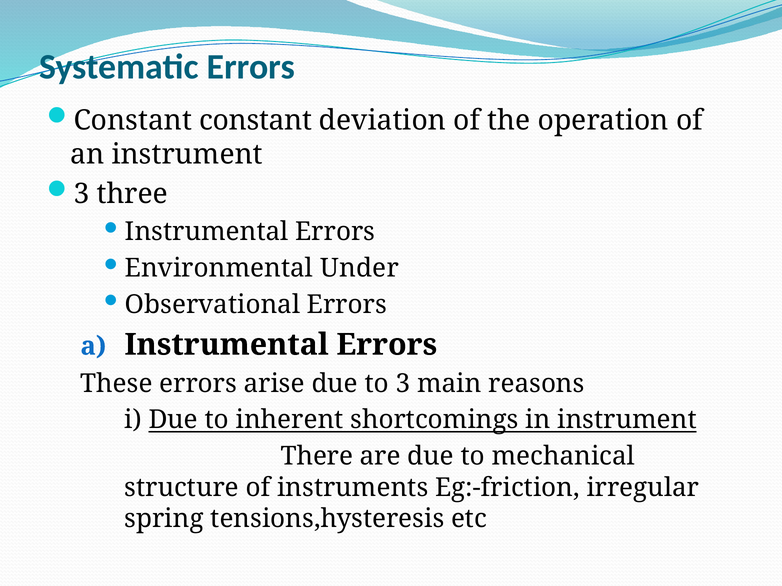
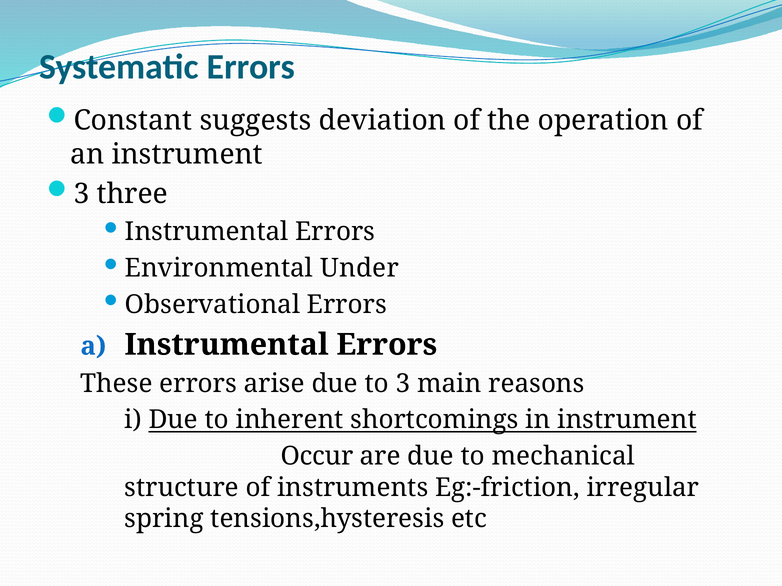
Constant constant: constant -> suggests
There: There -> Occur
